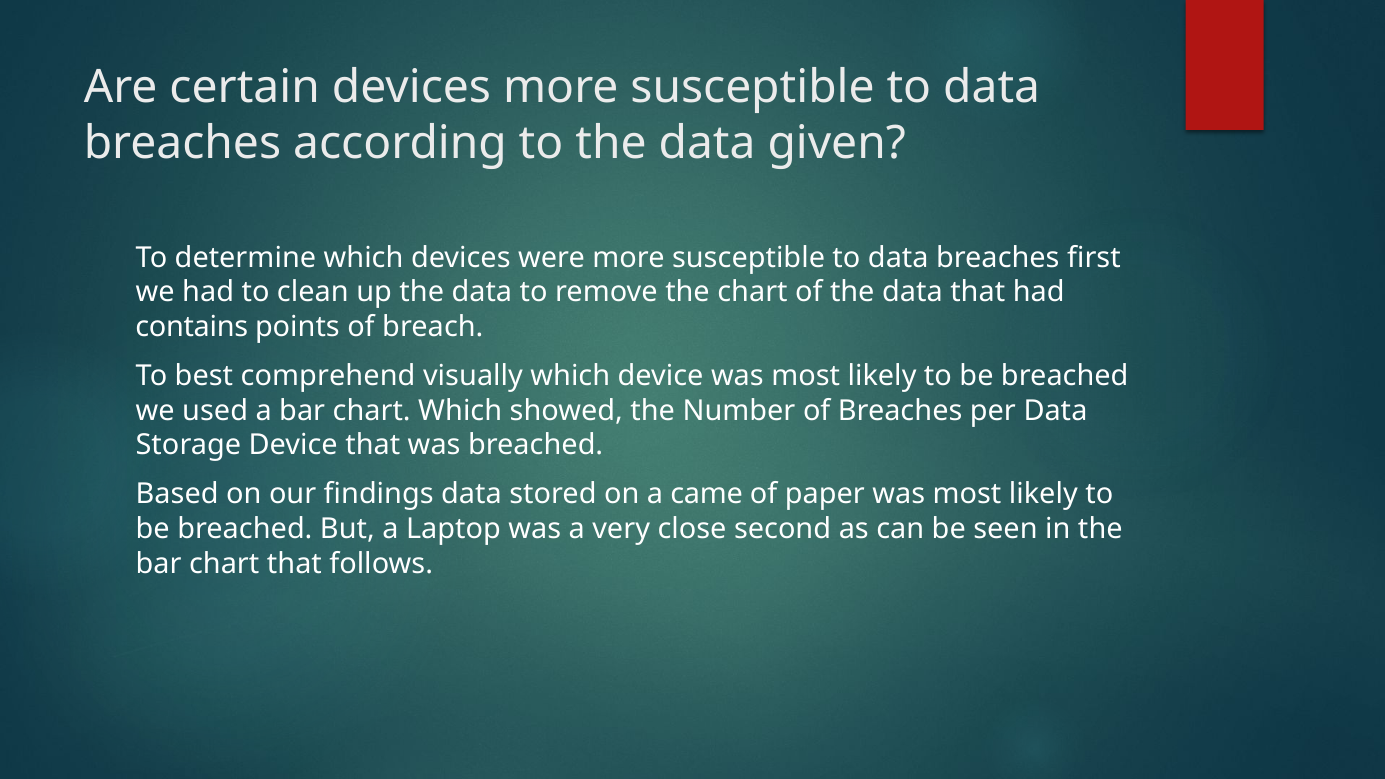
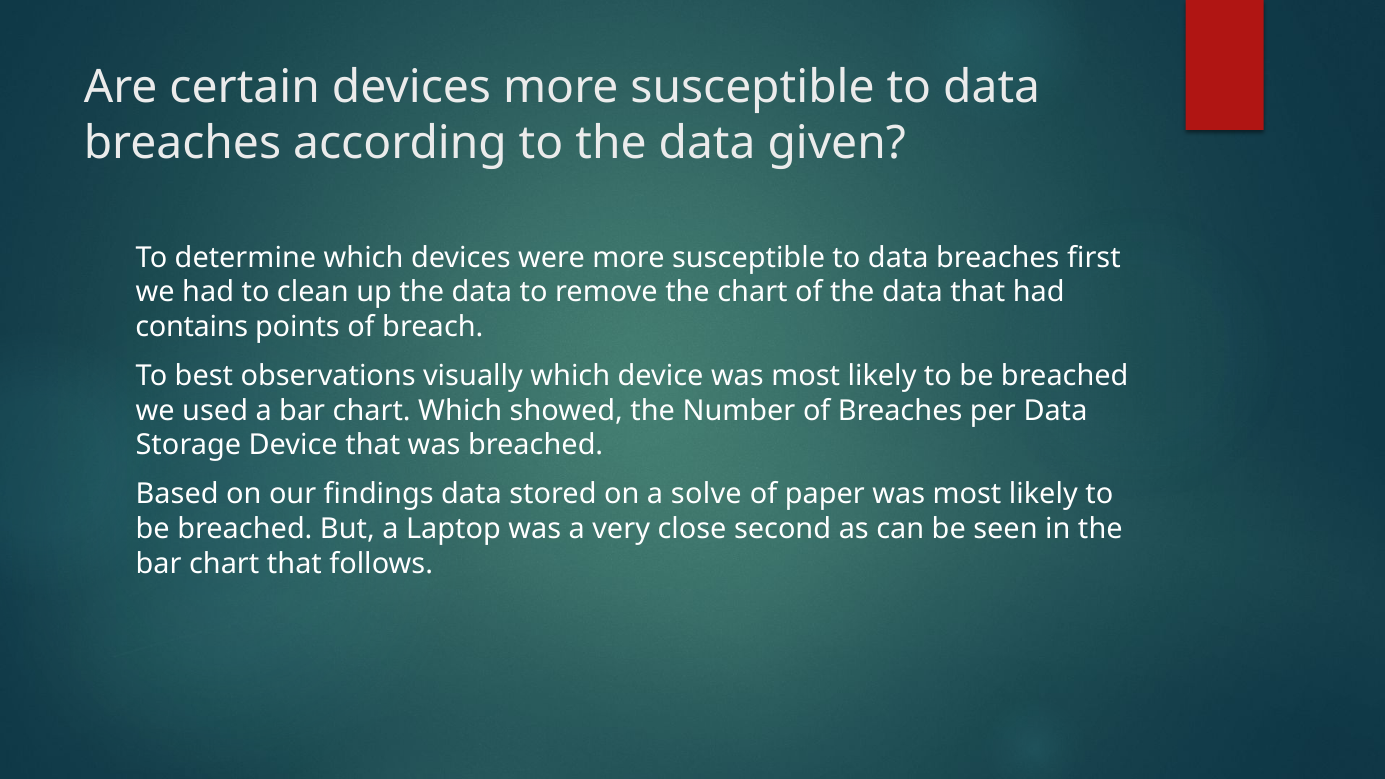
comprehend: comprehend -> observations
came: came -> solve
